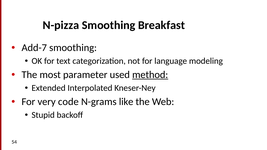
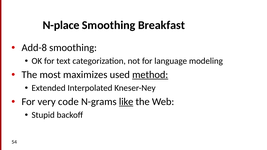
N-pizza: N-pizza -> N-place
Add-7: Add-7 -> Add-8
parameter: parameter -> maximizes
like underline: none -> present
